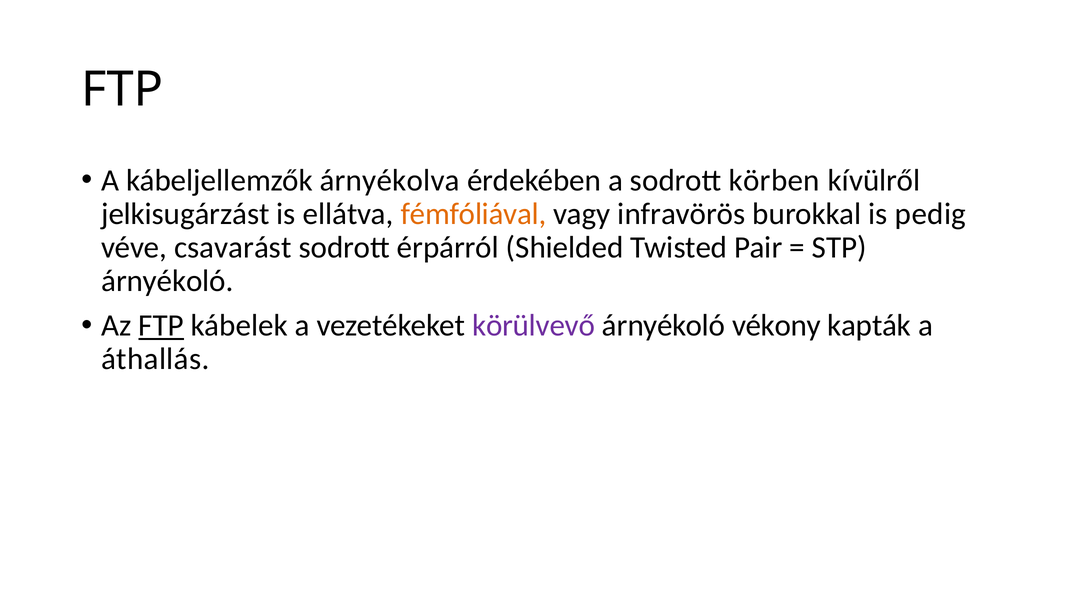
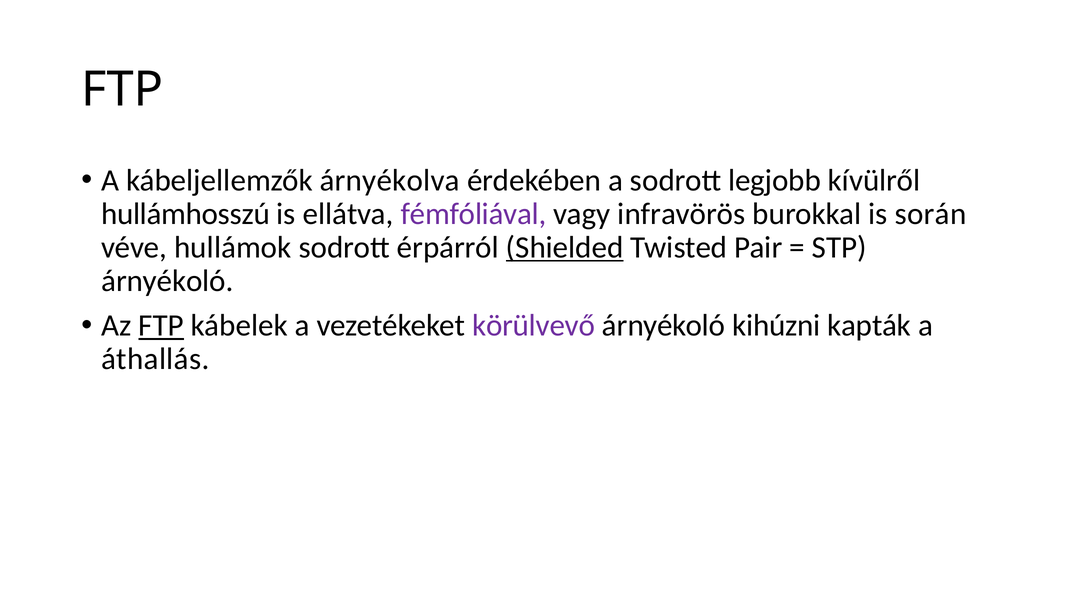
körben: körben -> legjobb
jelkisugárzást: jelkisugárzást -> hullámhosszú
fémfóliával colour: orange -> purple
pedig: pedig -> során
csavarást: csavarást -> hullámok
Shielded underline: none -> present
vékony: vékony -> kihúzni
